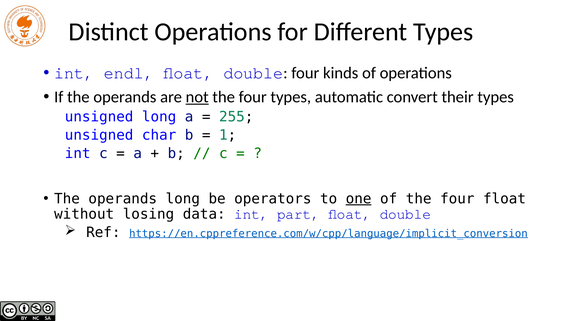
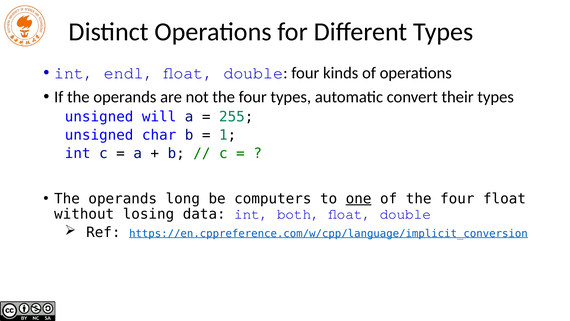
not underline: present -> none
unsigned long: long -> will
operators: operators -> computers
part: part -> both
